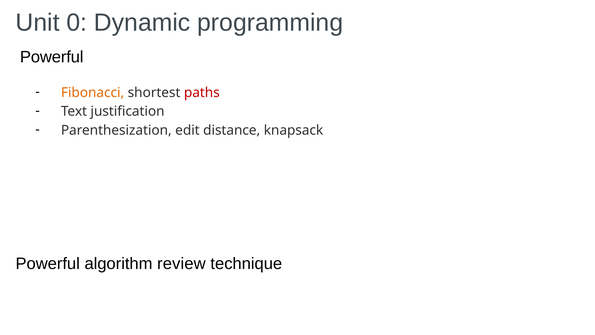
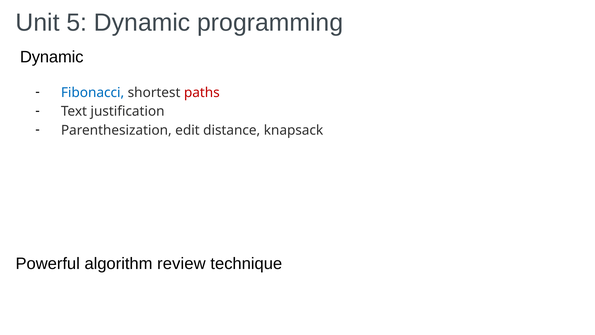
0: 0 -> 5
Powerful at (52, 57): Powerful -> Dynamic
Fibonacci colour: orange -> blue
